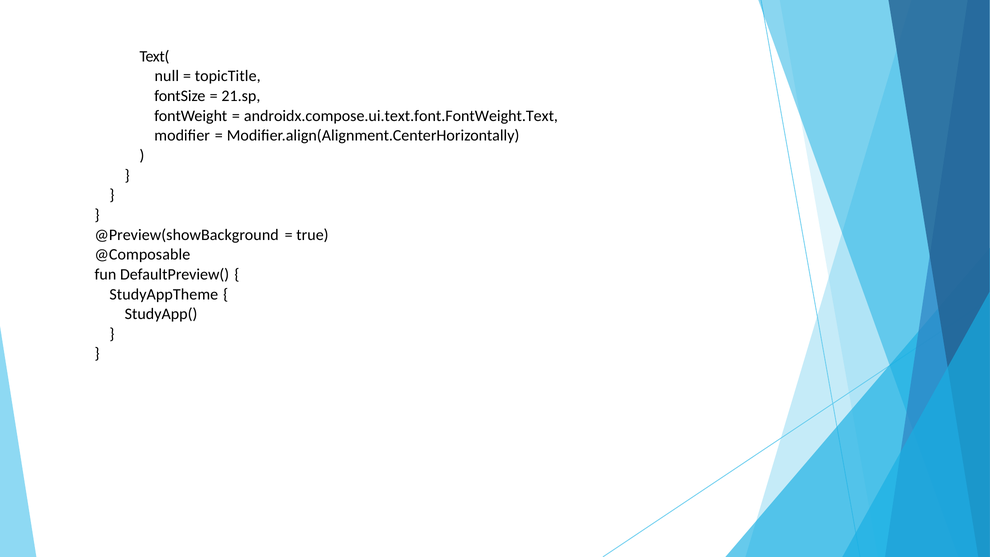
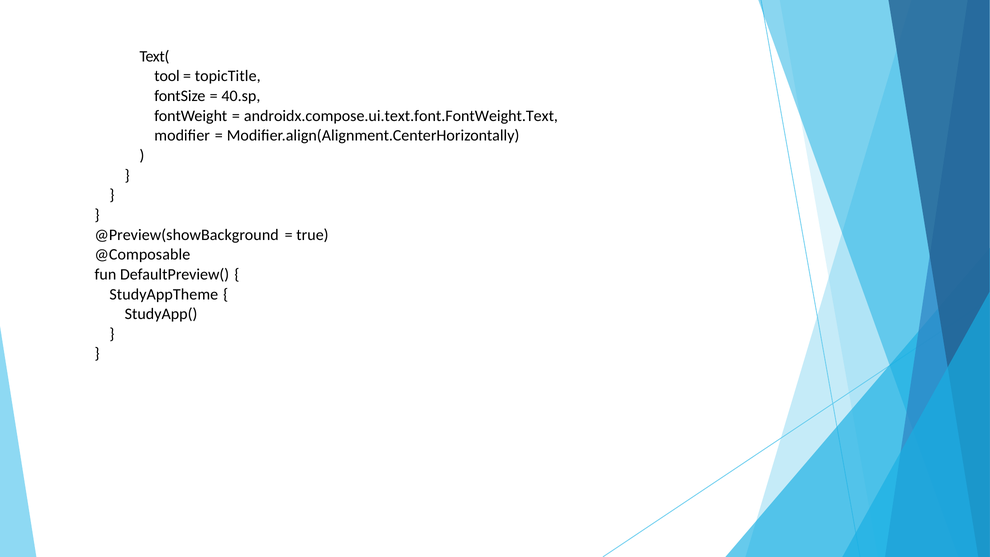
null: null -> tool
21.sp: 21.sp -> 40.sp
